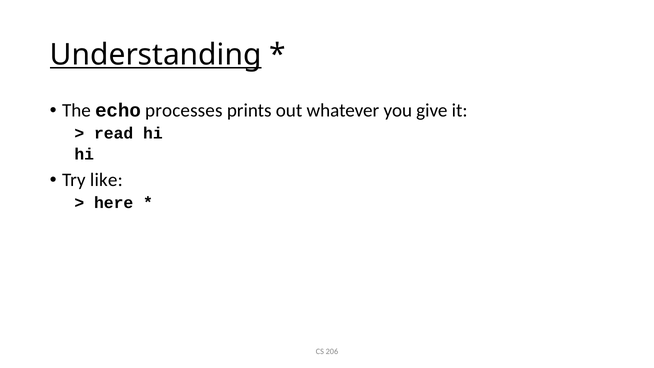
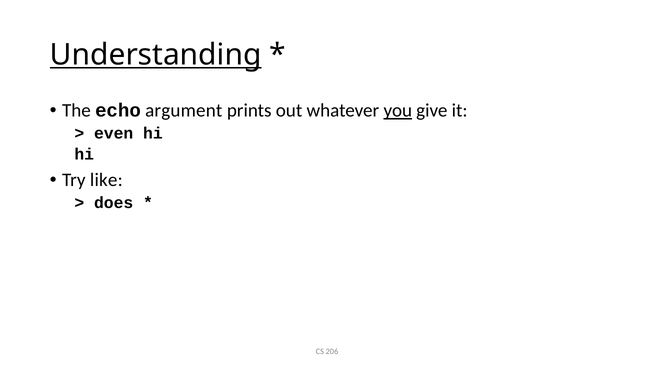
processes: processes -> argument
you underline: none -> present
read: read -> even
here: here -> does
